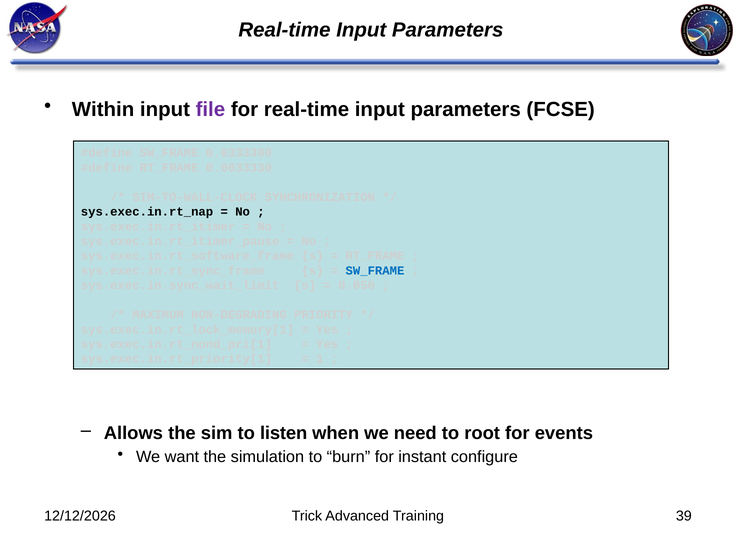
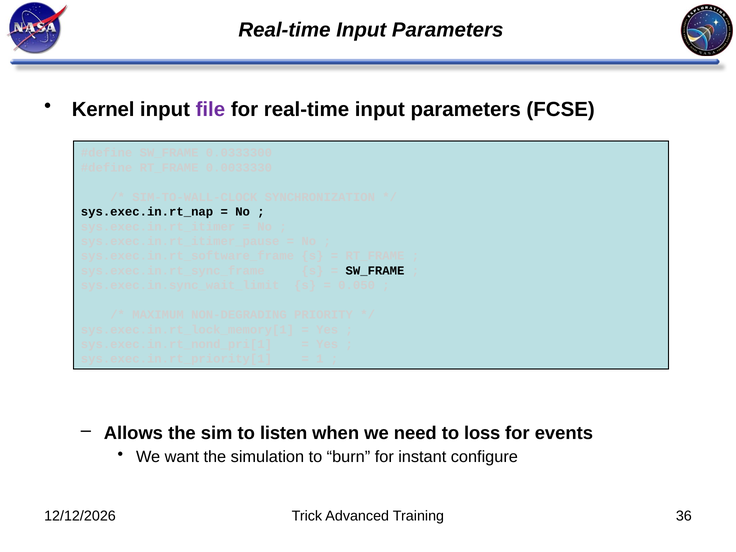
Within: Within -> Kernel
SW_FRAME at (375, 271) colour: blue -> black
root: root -> loss
39: 39 -> 36
